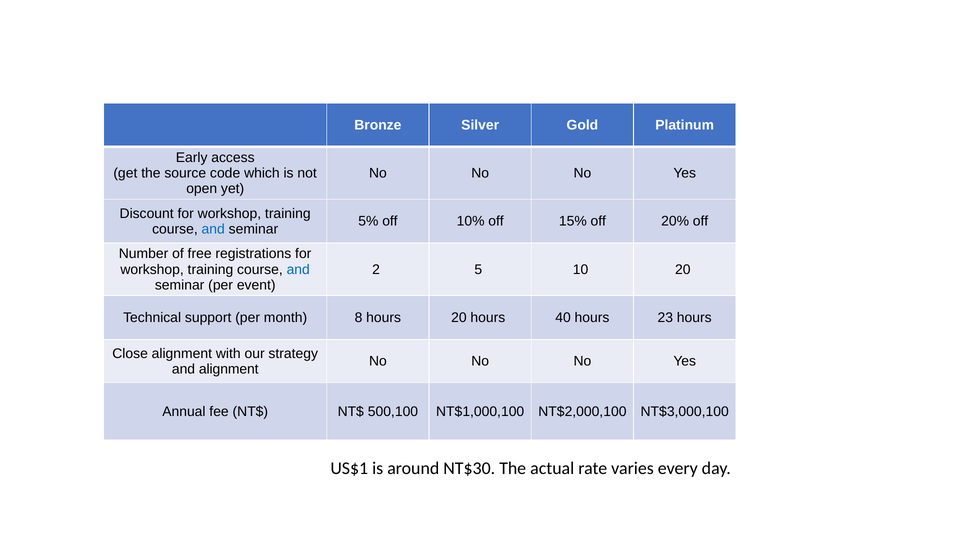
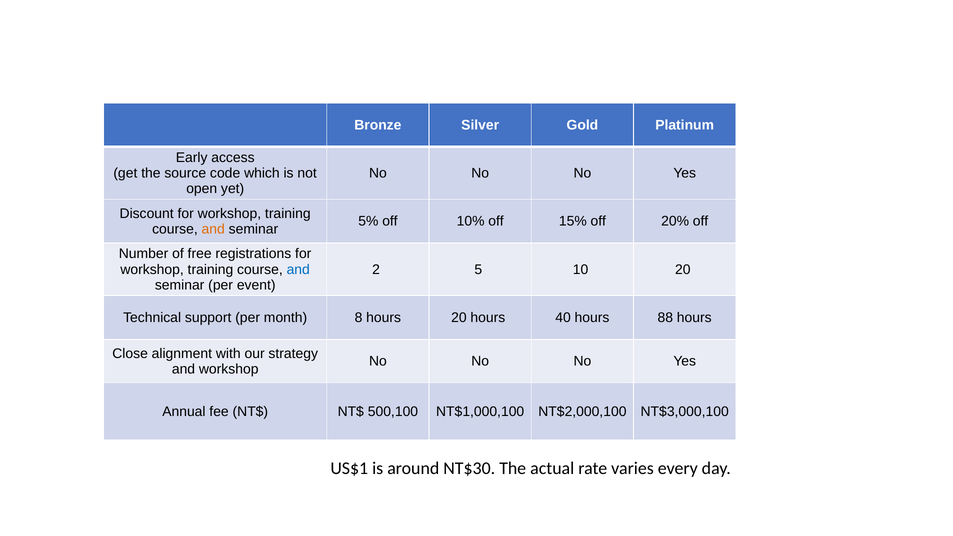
and at (213, 229) colour: blue -> orange
23: 23 -> 88
and alignment: alignment -> workshop
